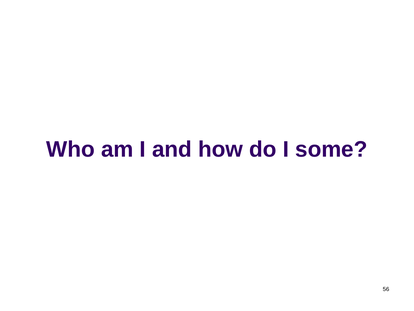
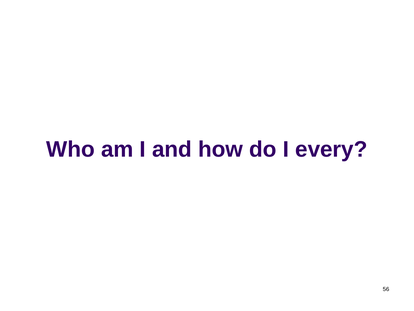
some: some -> every
